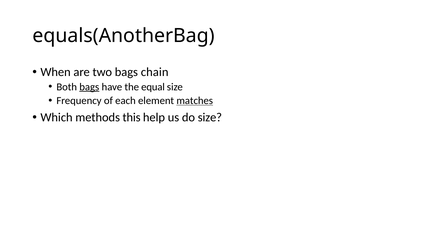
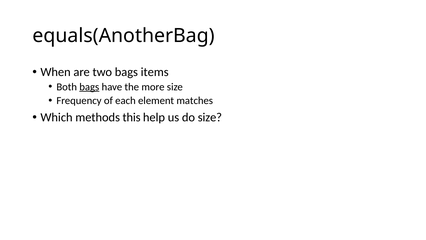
chain: chain -> items
equal: equal -> more
matches underline: present -> none
